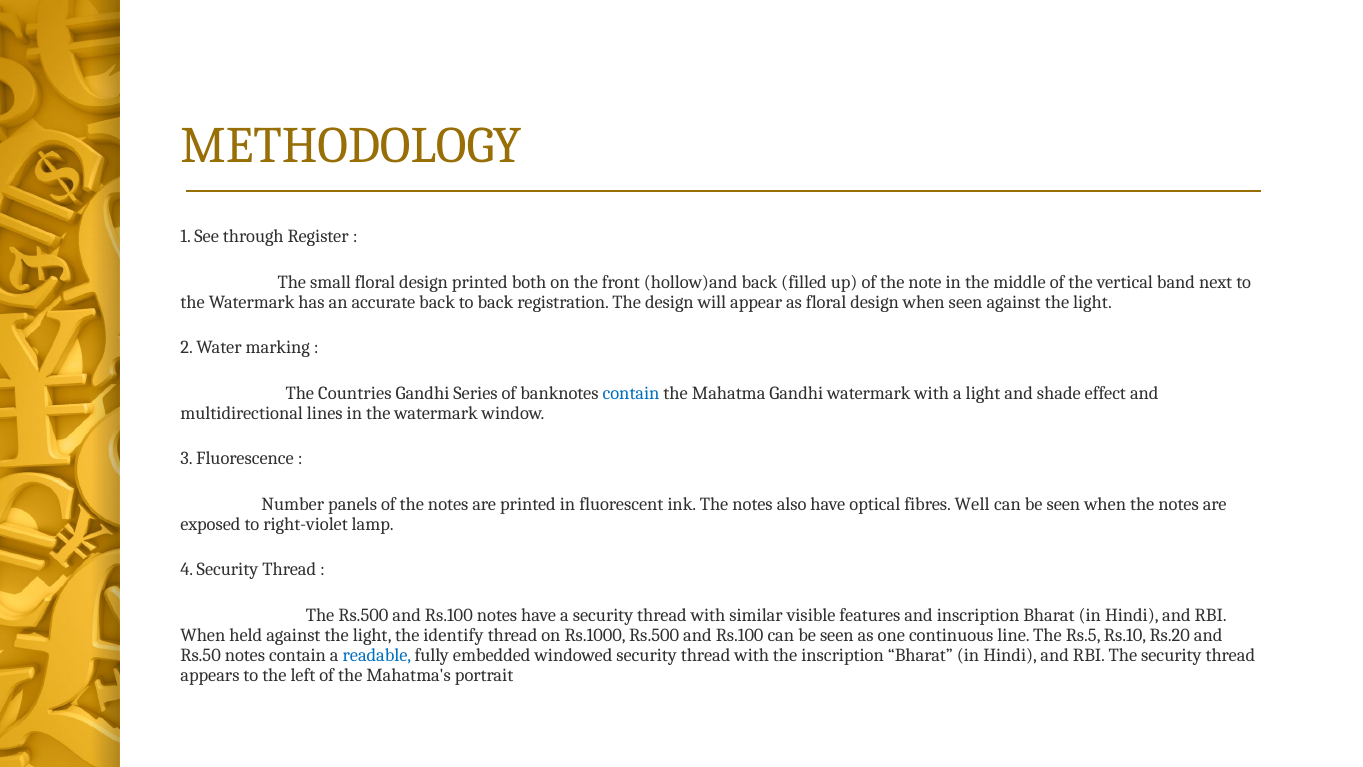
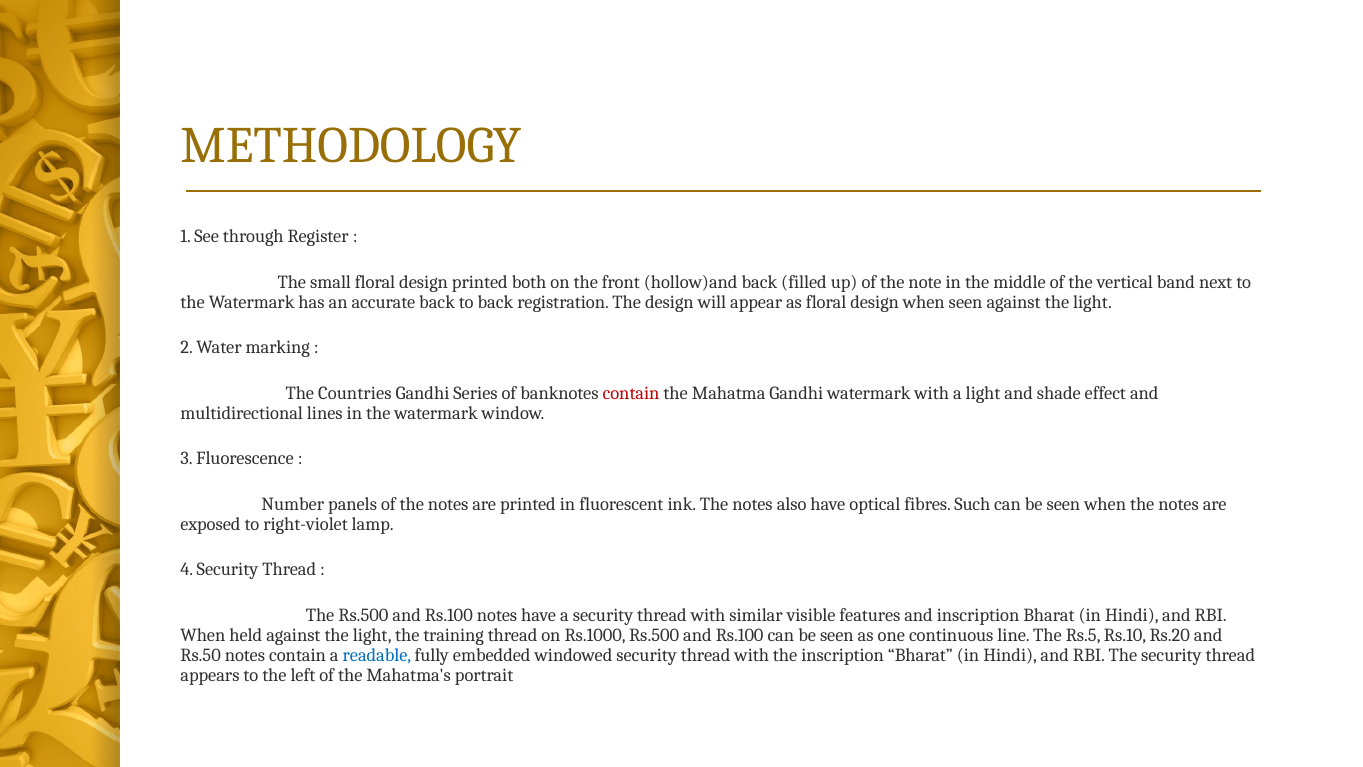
contain at (631, 393) colour: blue -> red
Well: Well -> Such
identify: identify -> training
